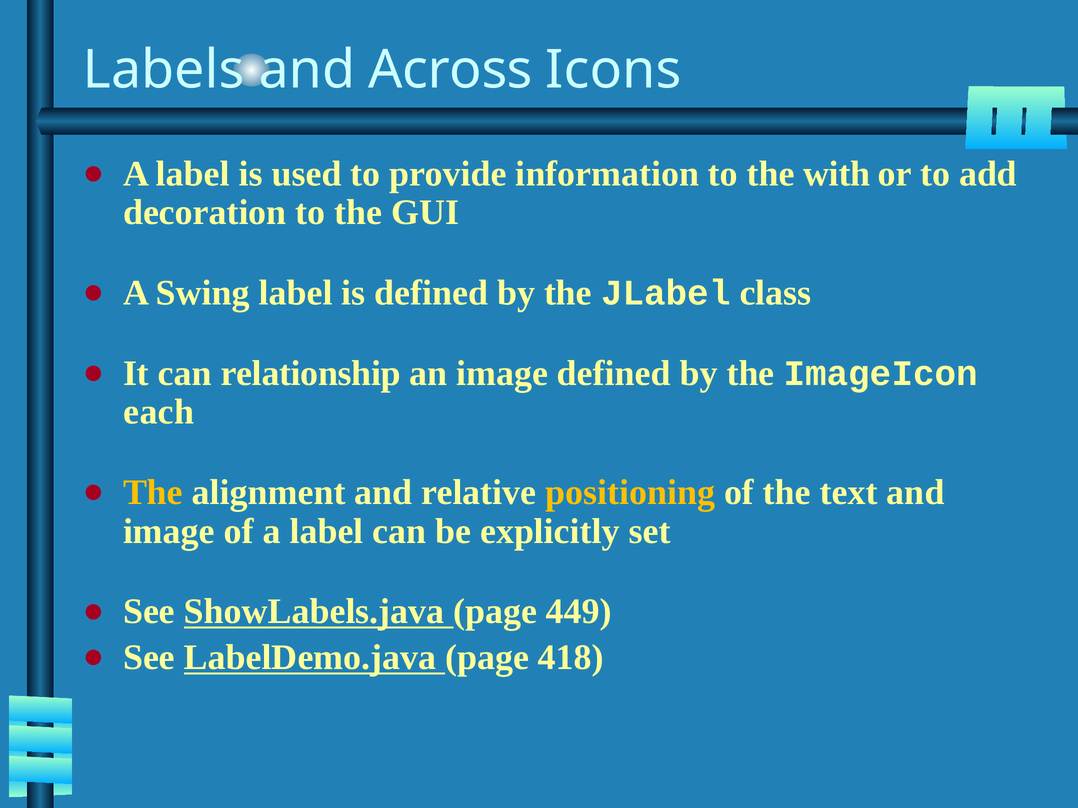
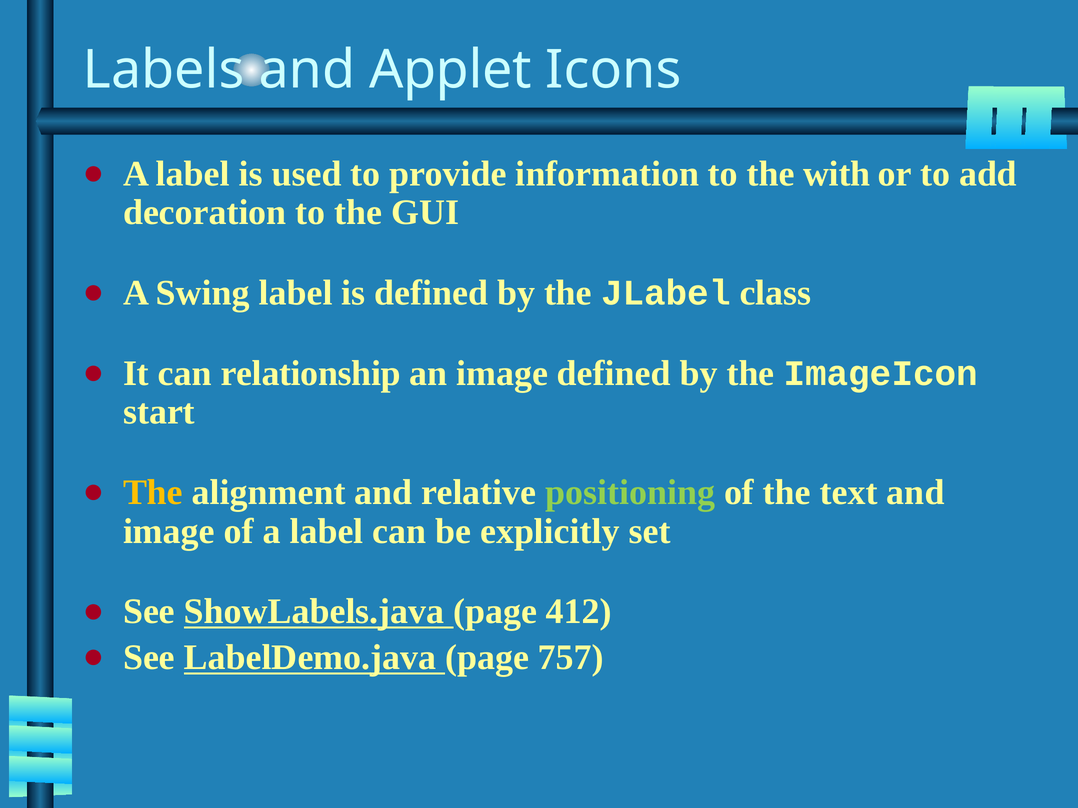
Across: Across -> Applet
each: each -> start
positioning colour: yellow -> light green
449: 449 -> 412
418: 418 -> 757
